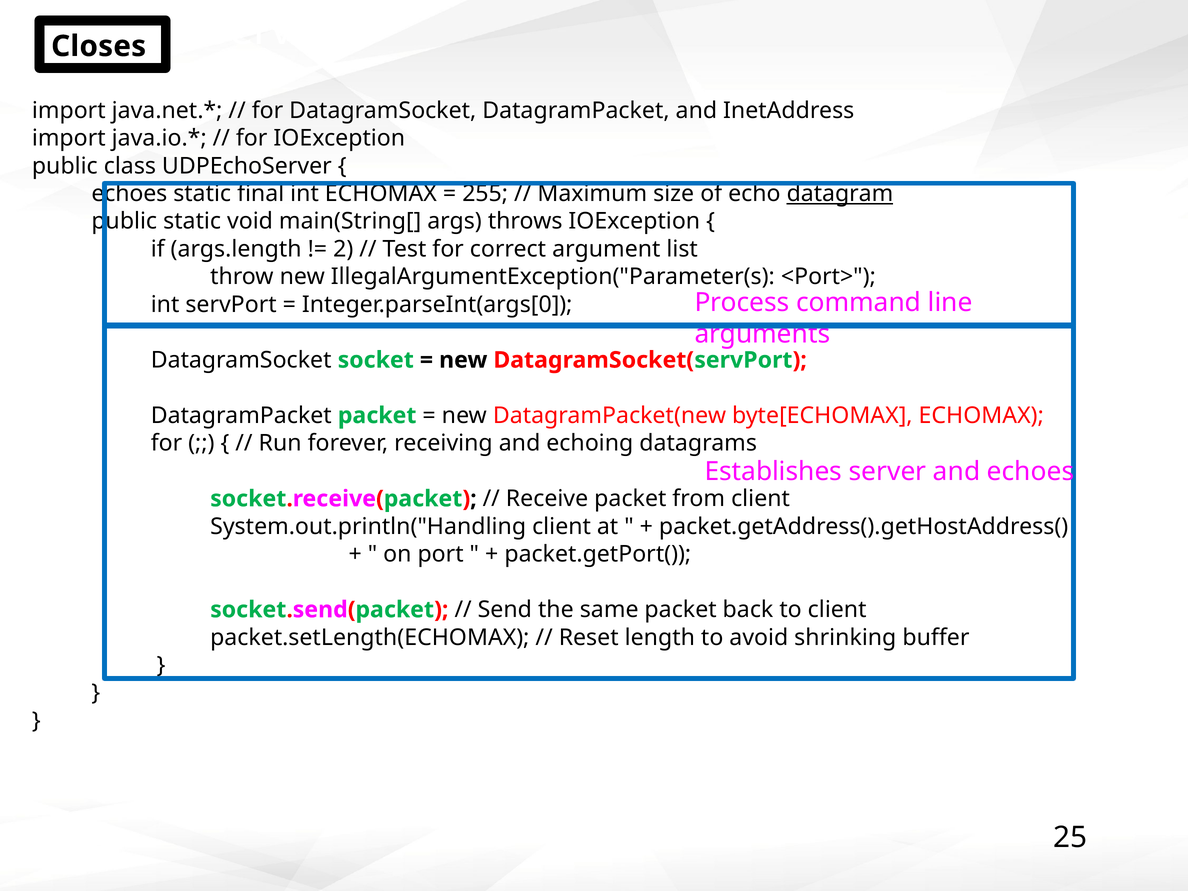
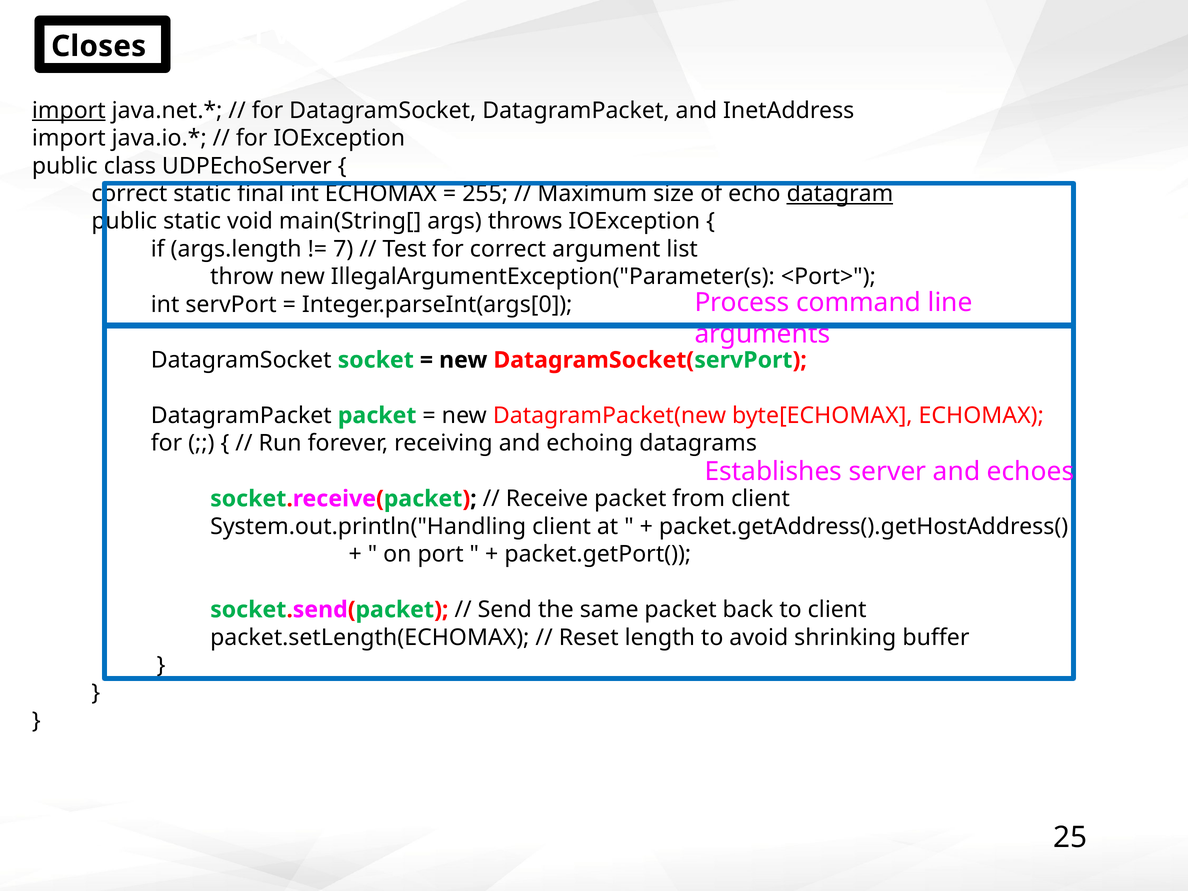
import at (69, 110) underline: none -> present
echoes at (129, 194): echoes -> correct
2: 2 -> 7
